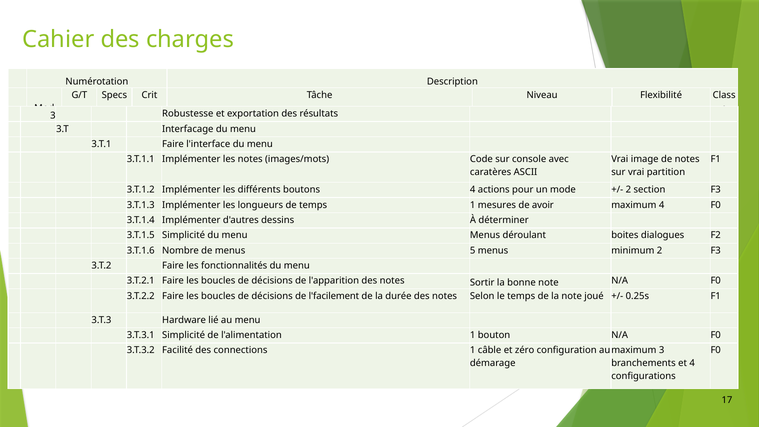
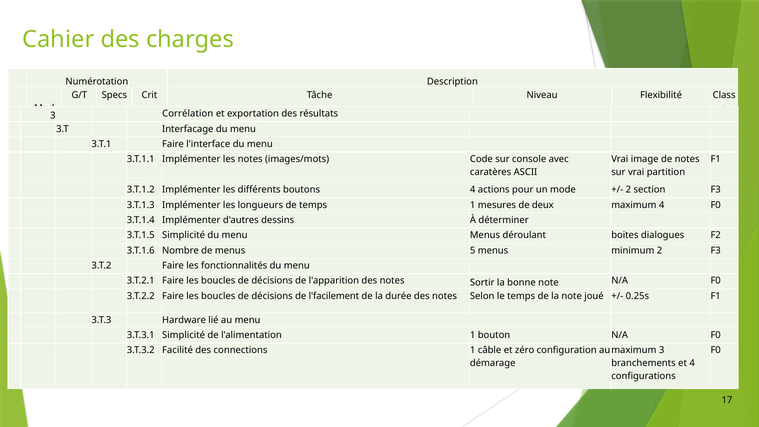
Robustesse: Robustesse -> Corrélation
avoir: avoir -> deux
